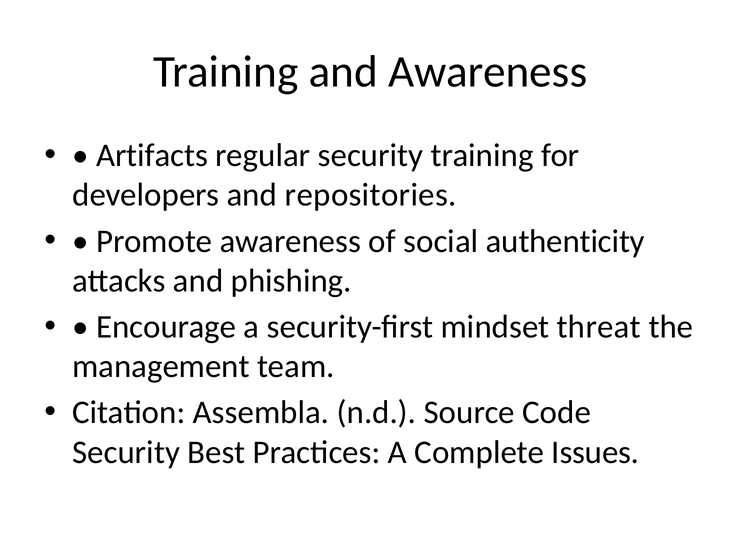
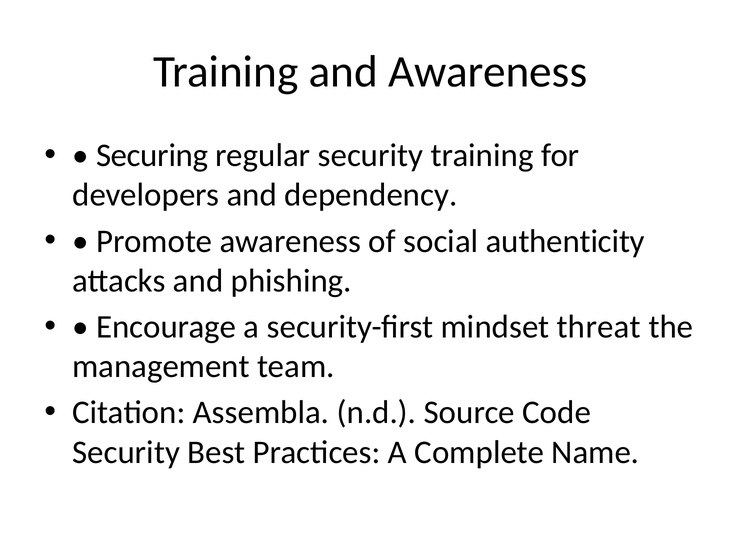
Artifacts: Artifacts -> Securing
repositories: repositories -> dependency
Issues: Issues -> Name
